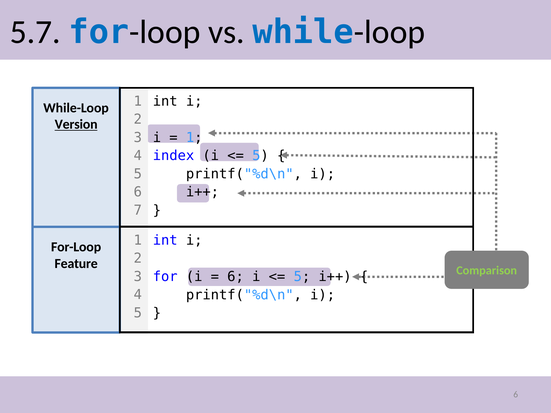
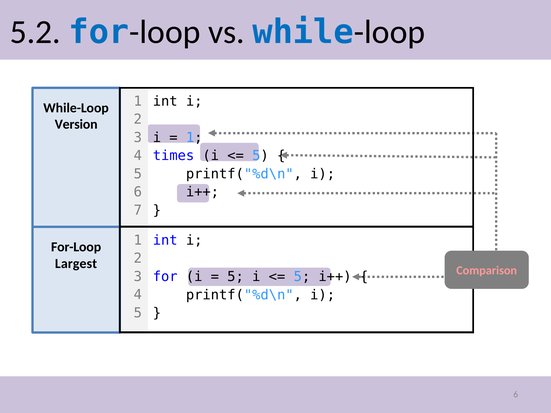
5.7: 5.7 -> 5.2
Version underline: present -> none
index: index -> times
Feature: Feature -> Largest
Comparison colour: light green -> pink
6 at (236, 277): 6 -> 5
